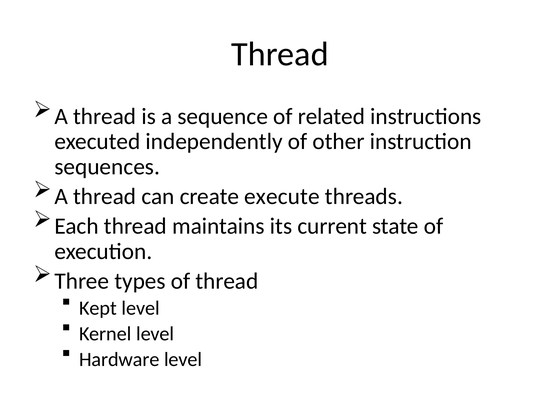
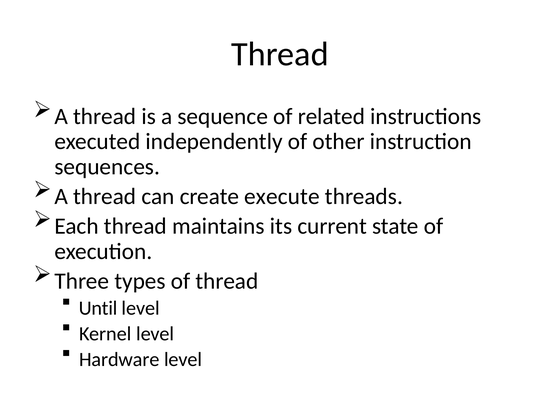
Kept: Kept -> Until
